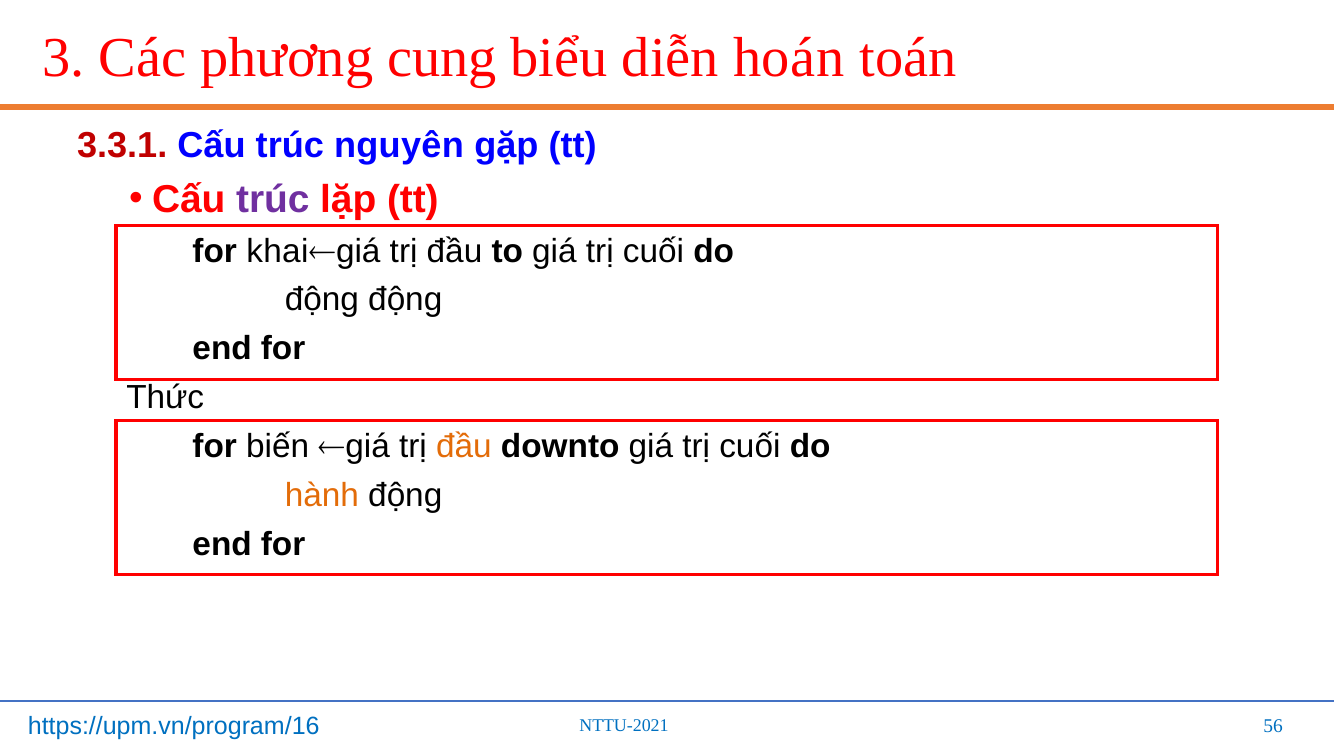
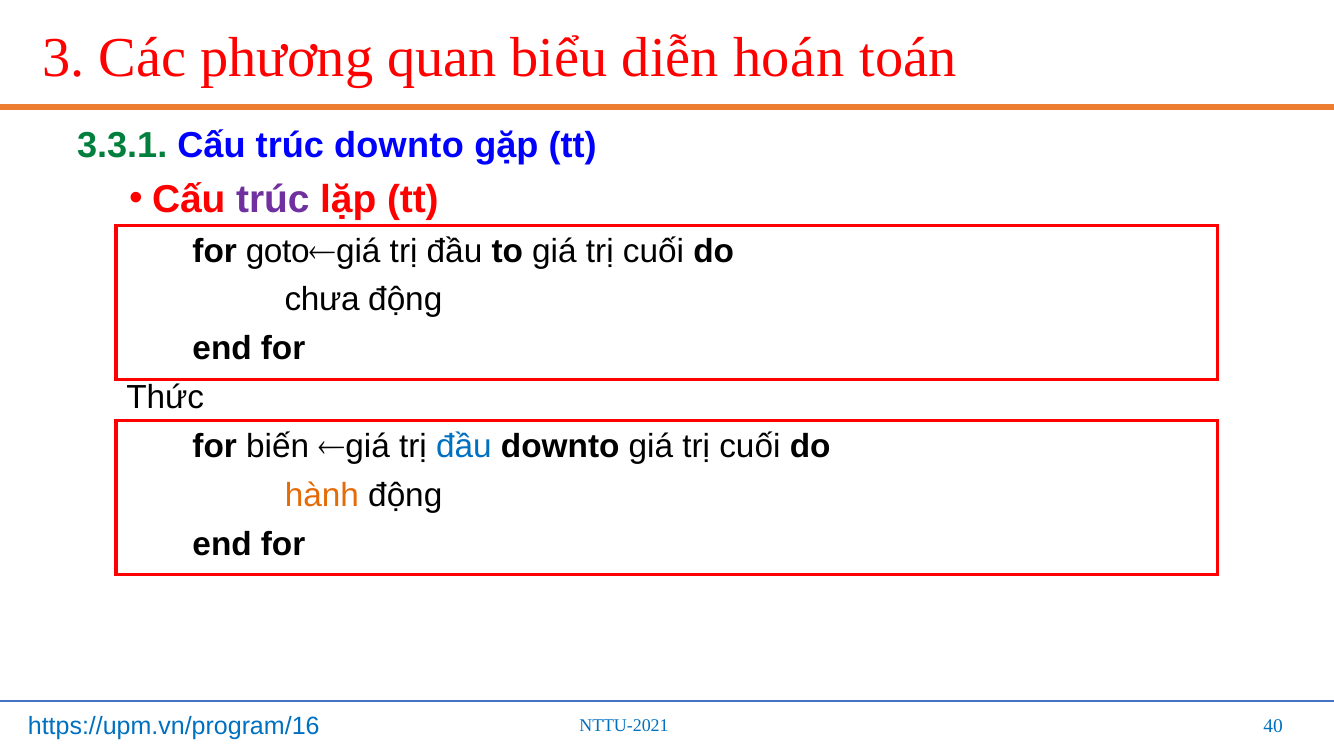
cung: cung -> quan
3.3.1 colour: red -> green
trúc nguyên: nguyên -> downto
khai: khai -> goto
động at (322, 300): động -> chưa
đầu at (464, 447) colour: orange -> blue
56: 56 -> 40
